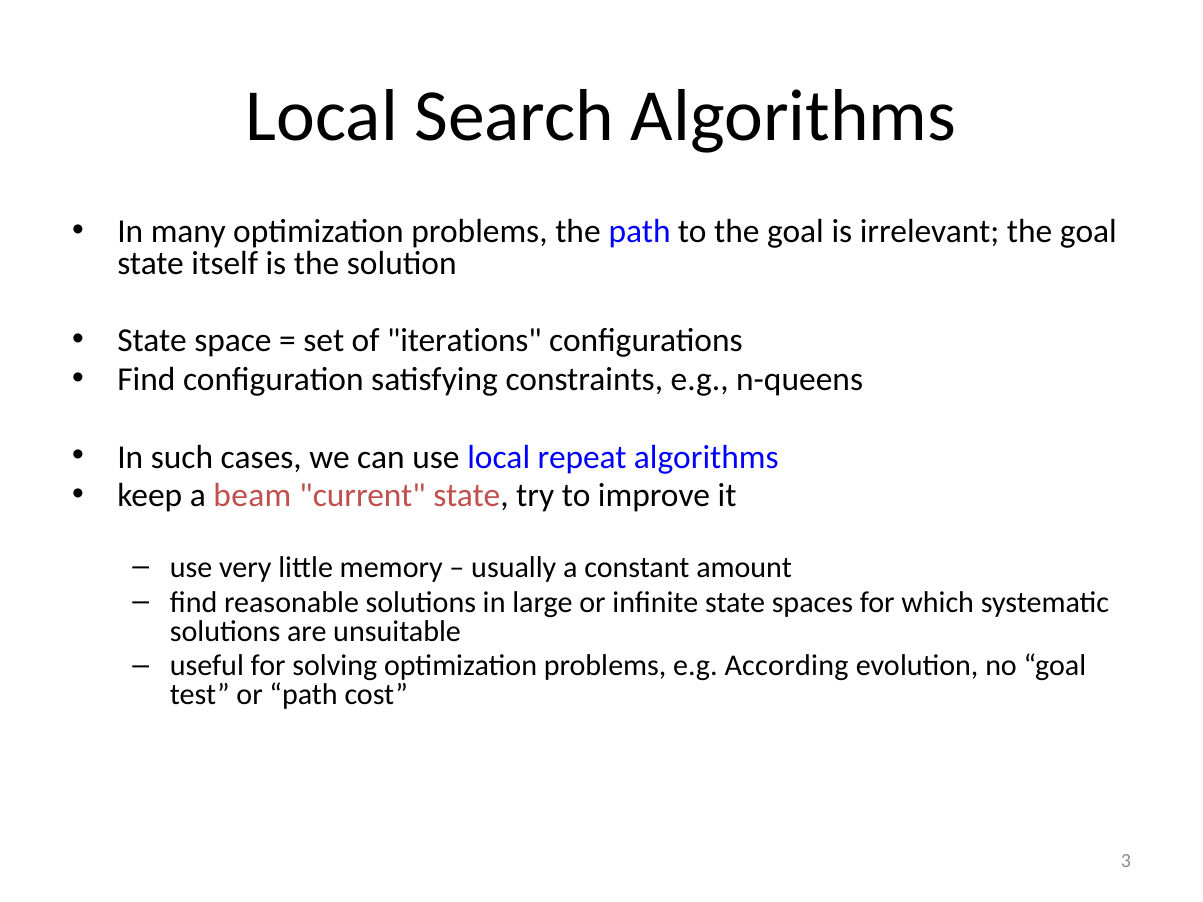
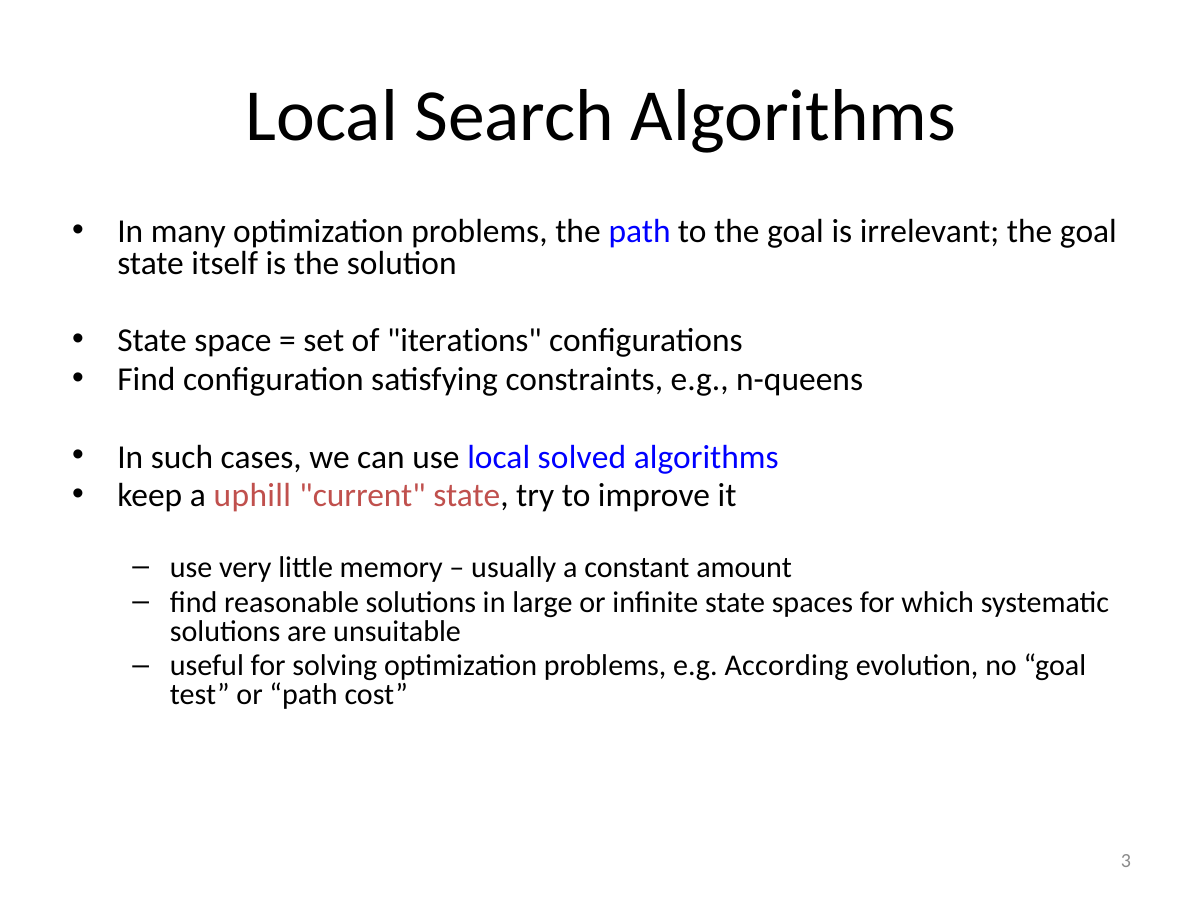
repeat: repeat -> solved
beam: beam -> uphill
